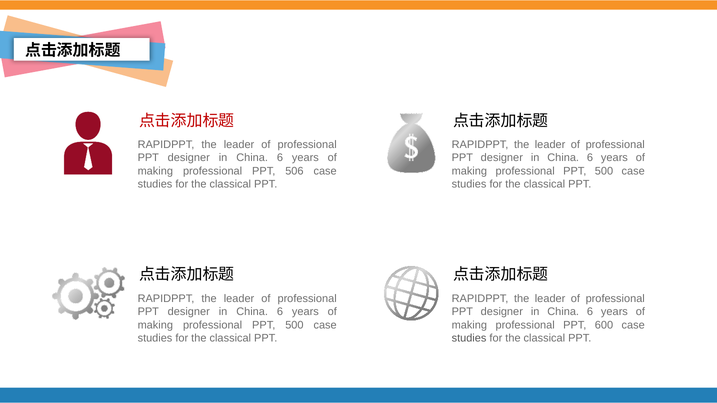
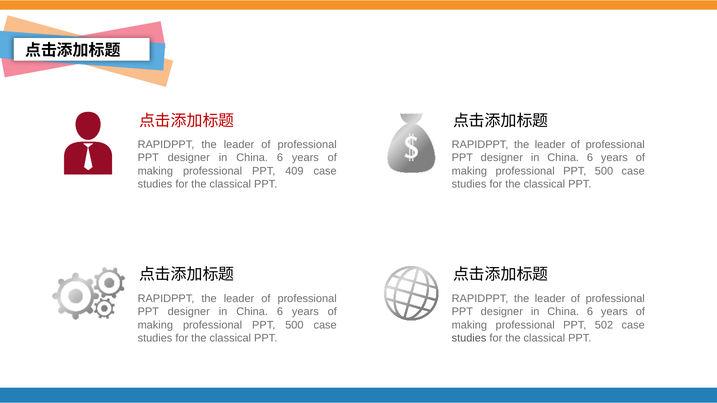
506: 506 -> 409
600: 600 -> 502
